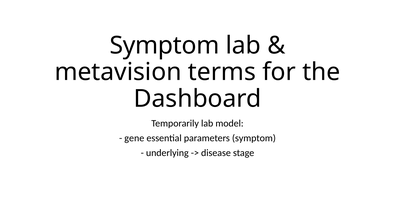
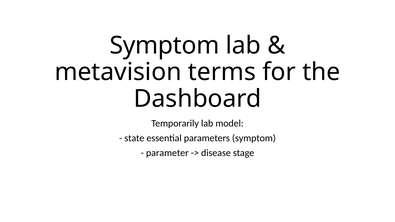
gene: gene -> state
underlying: underlying -> parameter
